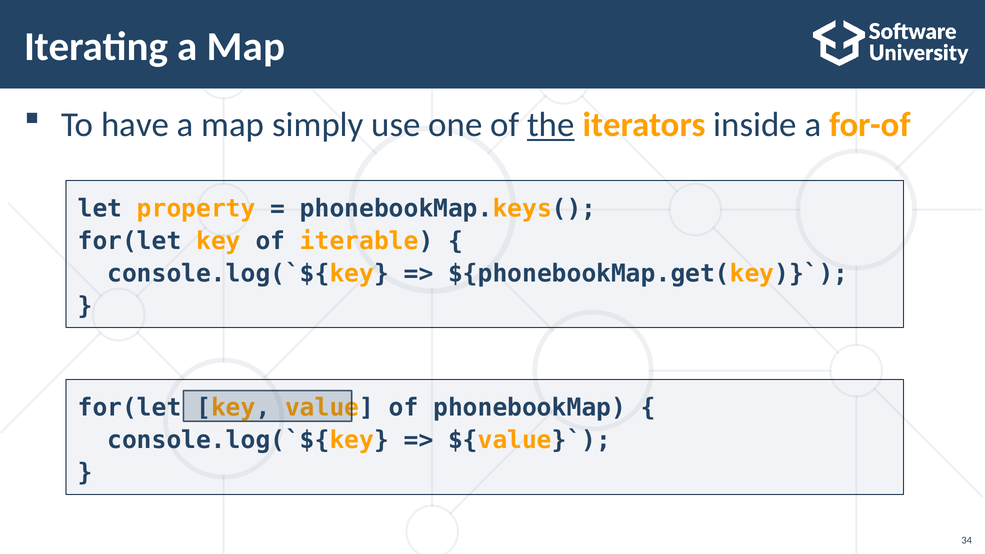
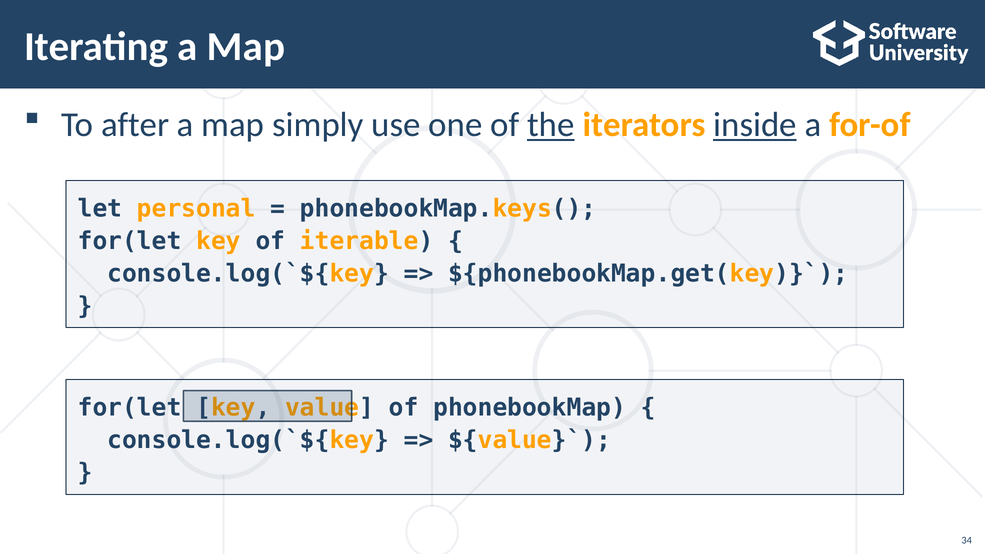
have: have -> after
inside underline: none -> present
property: property -> personal
